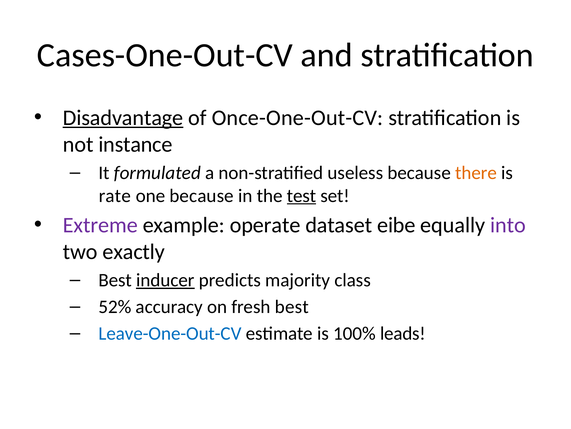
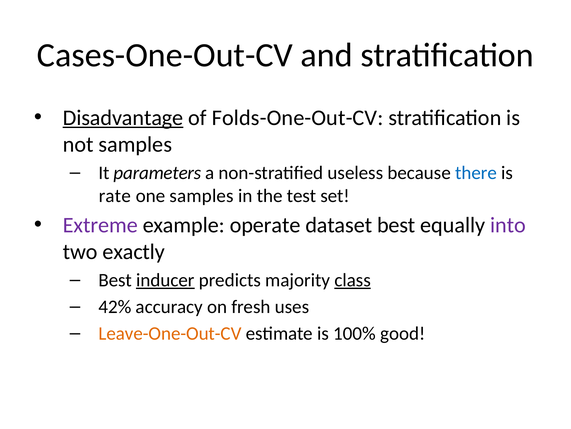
Once-One-Out-CV: Once-One-Out-CV -> Folds-One-Out-CV
not instance: instance -> samples
formulated: formulated -> parameters
there colour: orange -> blue
one because: because -> samples
test underline: present -> none
dataset eibe: eibe -> best
class underline: none -> present
52%: 52% -> 42%
fresh best: best -> uses
Leave-One-Out-CV colour: blue -> orange
leads: leads -> good
